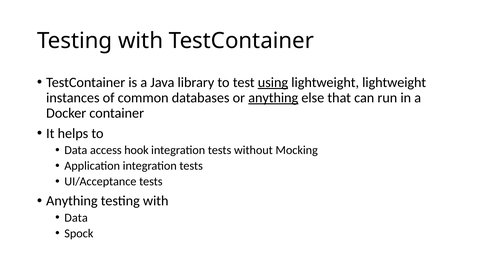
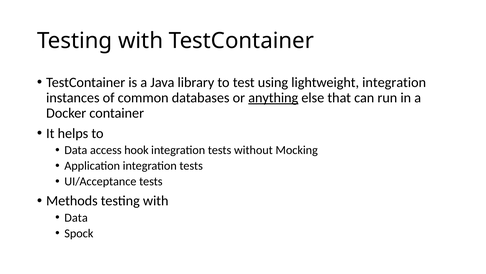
using underline: present -> none
lightweight lightweight: lightweight -> integration
Anything at (72, 200): Anything -> Methods
